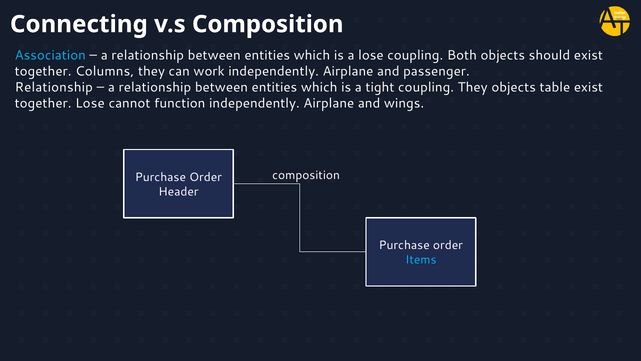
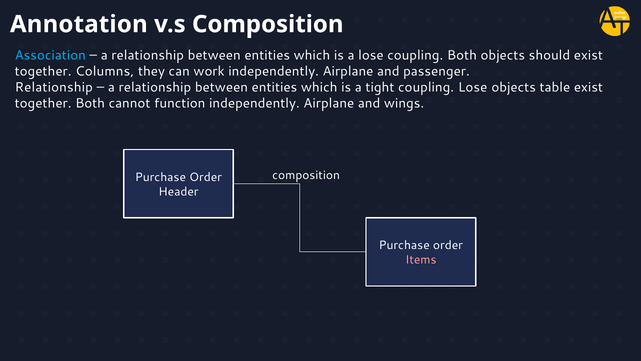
Connecting: Connecting -> Annotation
coupling They: They -> Lose
together Lose: Lose -> Both
Items colour: light blue -> pink
